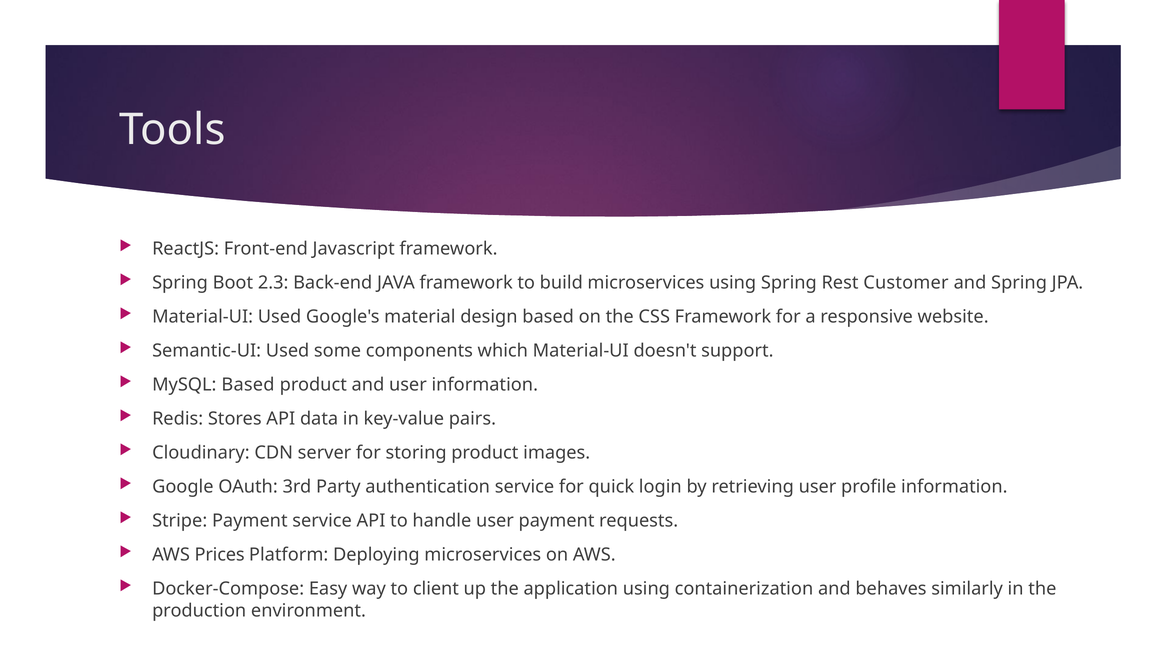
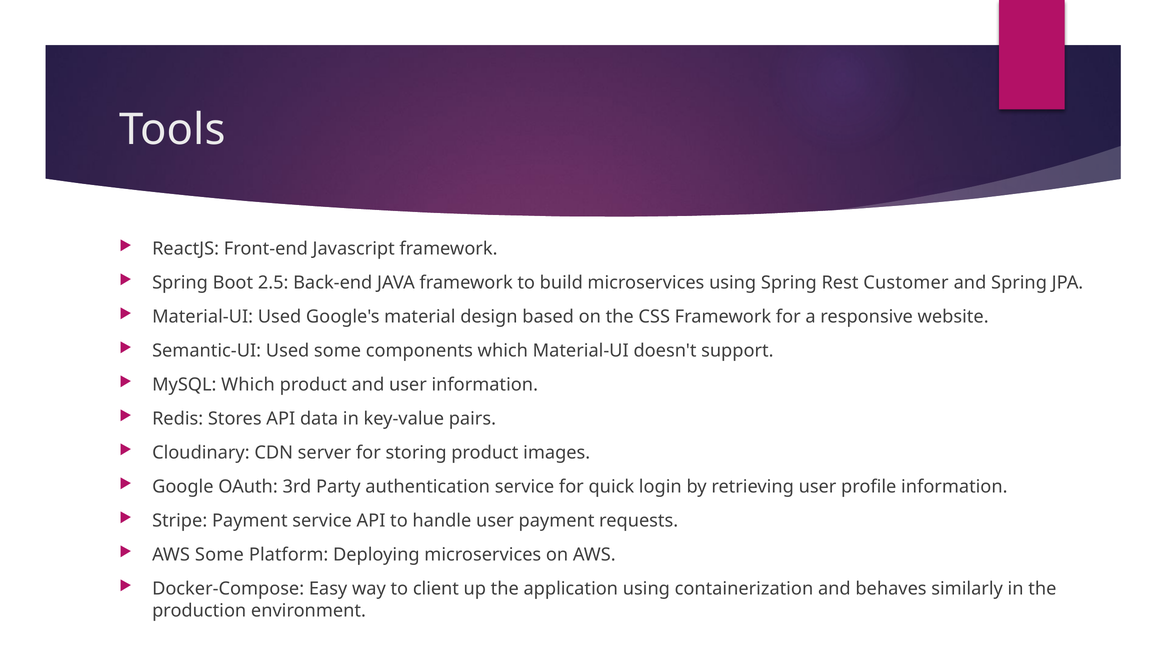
2.3: 2.3 -> 2.5
MySQL Based: Based -> Which
AWS Prices: Prices -> Some
